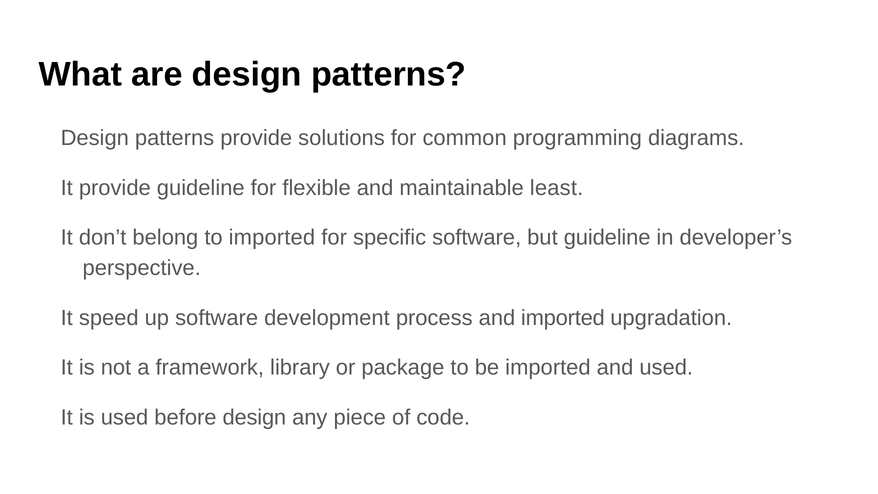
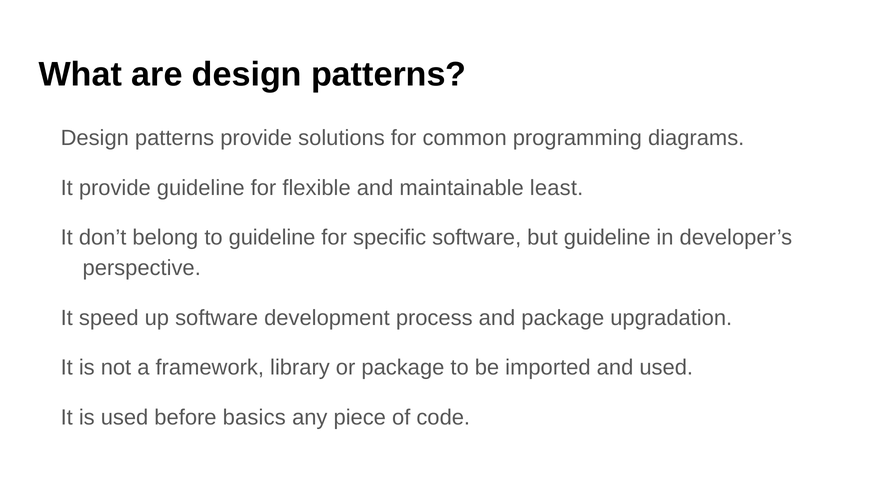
to imported: imported -> guideline
and imported: imported -> package
before design: design -> basics
